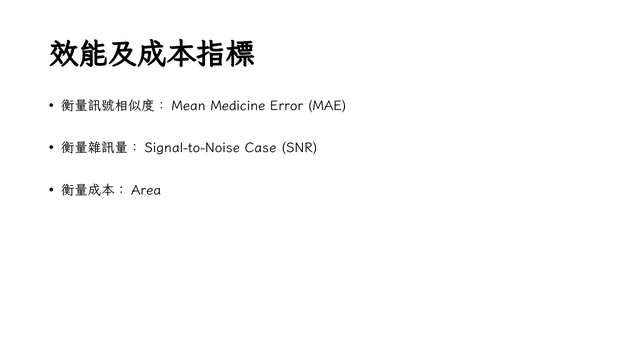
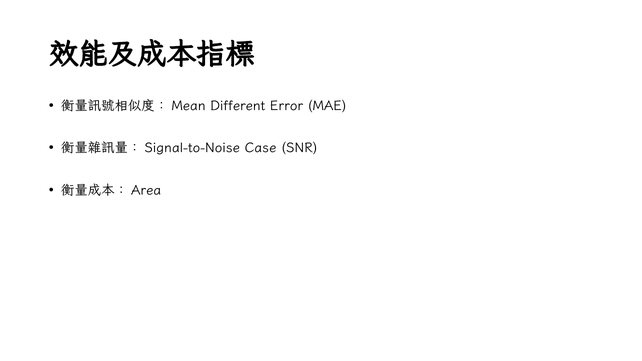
Medicine: Medicine -> Different
